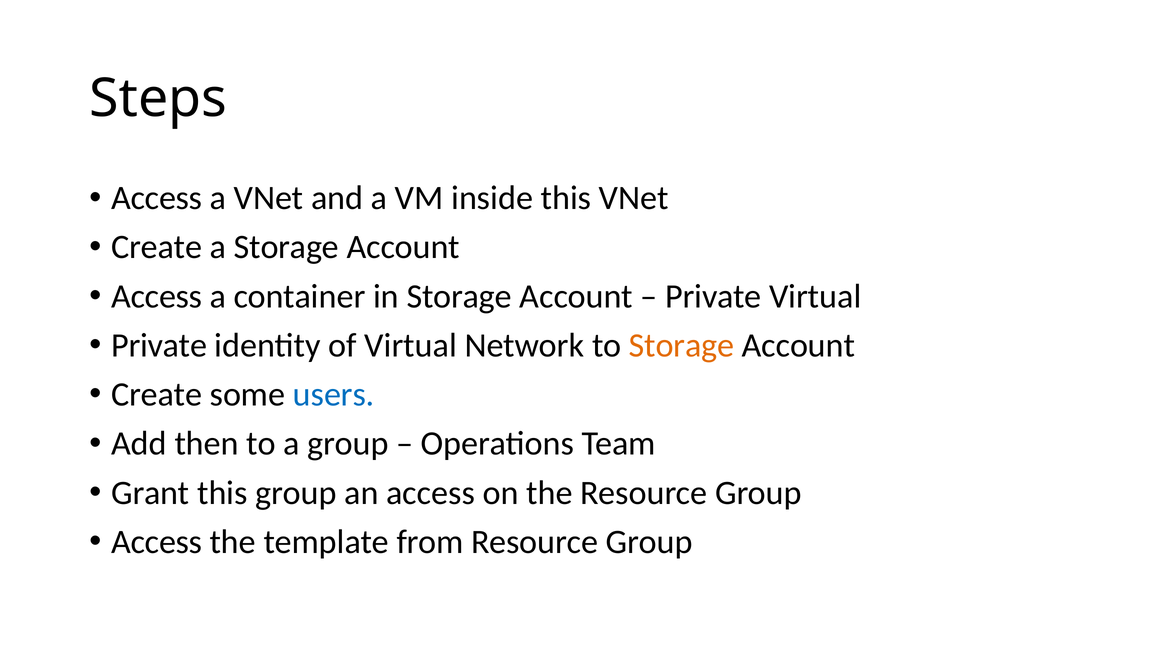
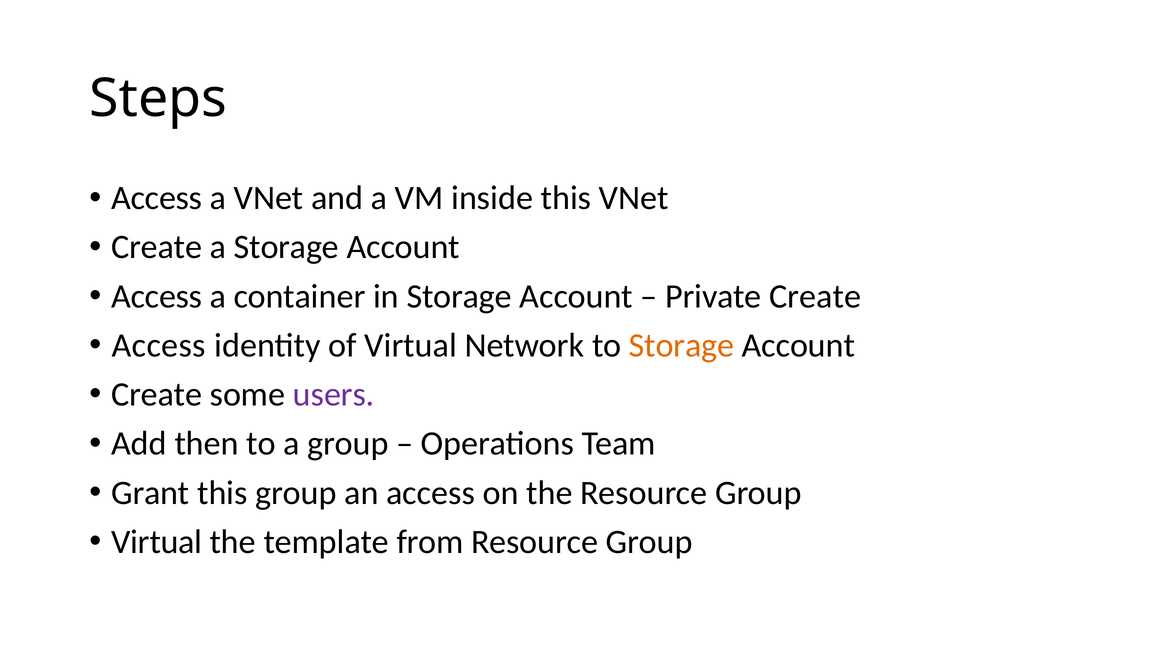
Private Virtual: Virtual -> Create
Private at (159, 346): Private -> Access
users colour: blue -> purple
Access at (157, 542): Access -> Virtual
